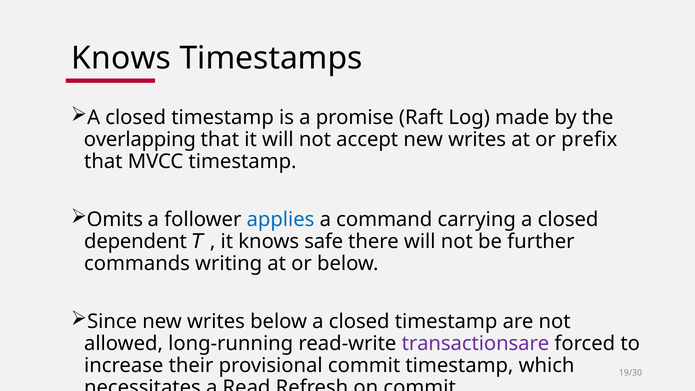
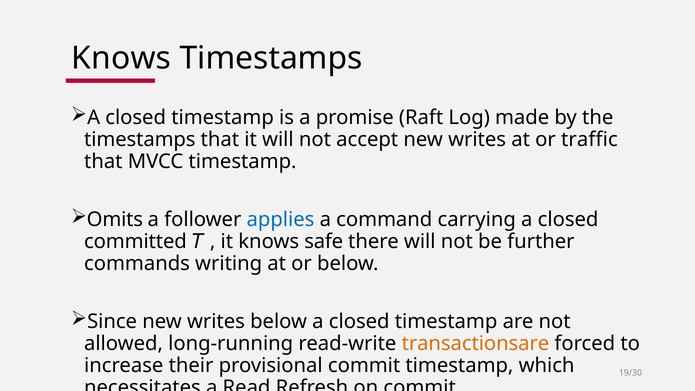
overlapping at (140, 139): overlapping -> timestamps
prefix: prefix -> traffic
dependent: dependent -> committed
transactionsare colour: purple -> orange
